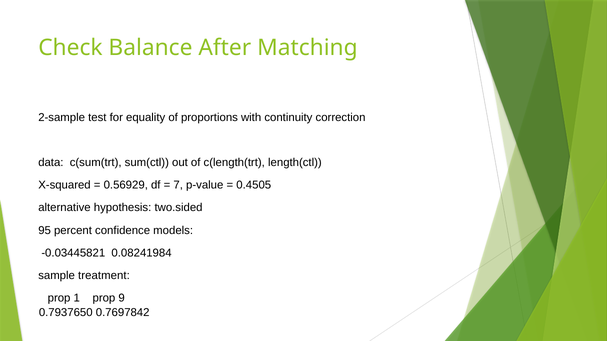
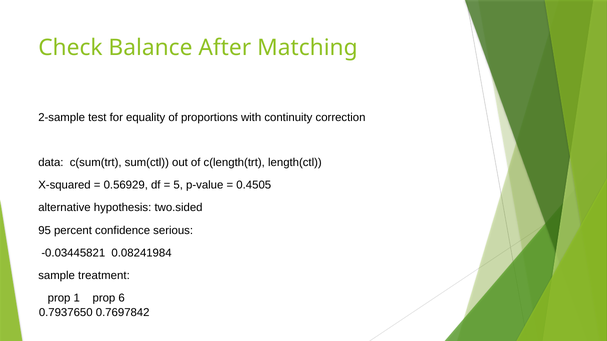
7: 7 -> 5
models: models -> serious
9: 9 -> 6
